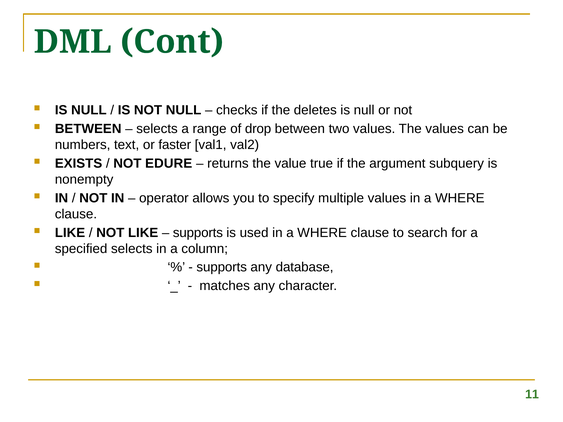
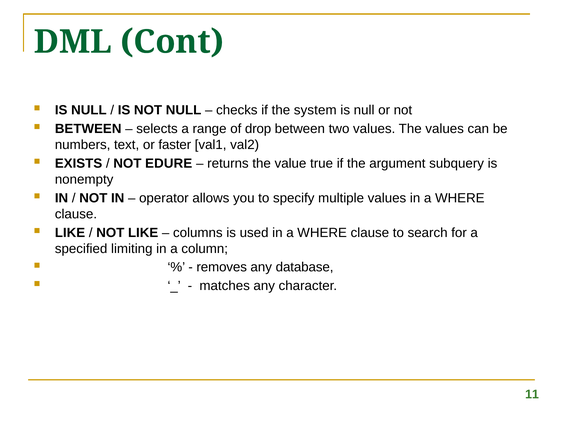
deletes: deletes -> system
supports at (198, 233): supports -> columns
specified selects: selects -> limiting
supports at (222, 267): supports -> removes
